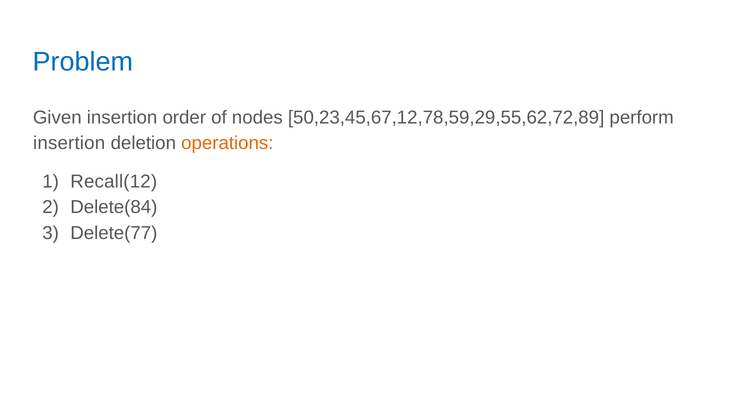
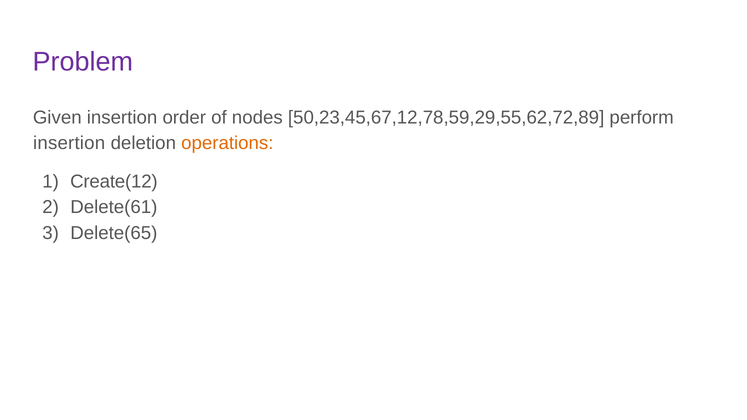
Problem colour: blue -> purple
Recall(12: Recall(12 -> Create(12
Delete(84: Delete(84 -> Delete(61
Delete(77: Delete(77 -> Delete(65
